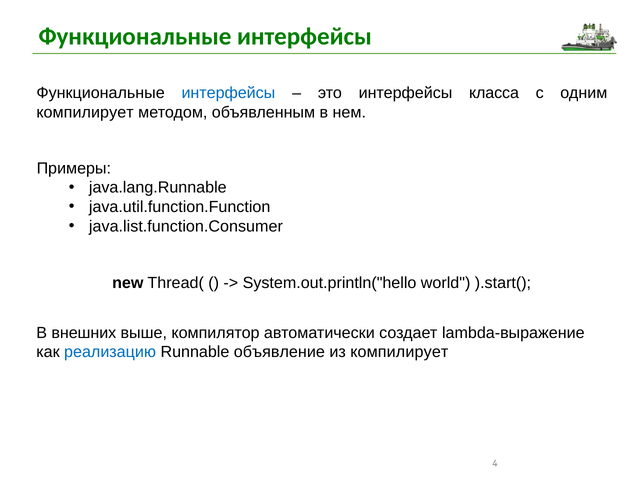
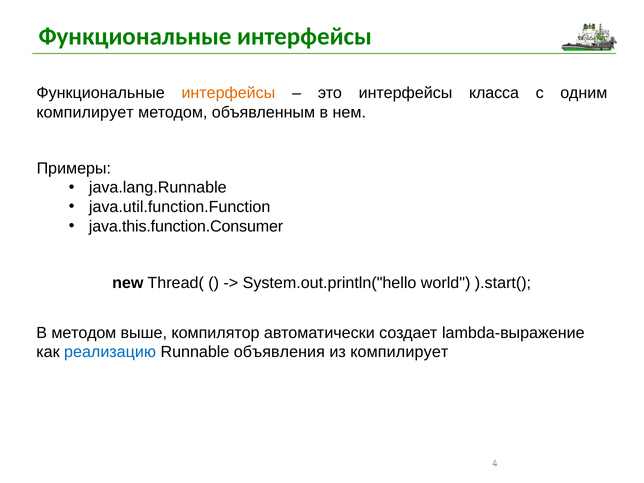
интерфейсы at (228, 93) colour: blue -> orange
java.list.function.Consumer: java.list.function.Consumer -> java.this.function.Consumer
В внешних: внешних -> методом
объявление: объявление -> объявления
